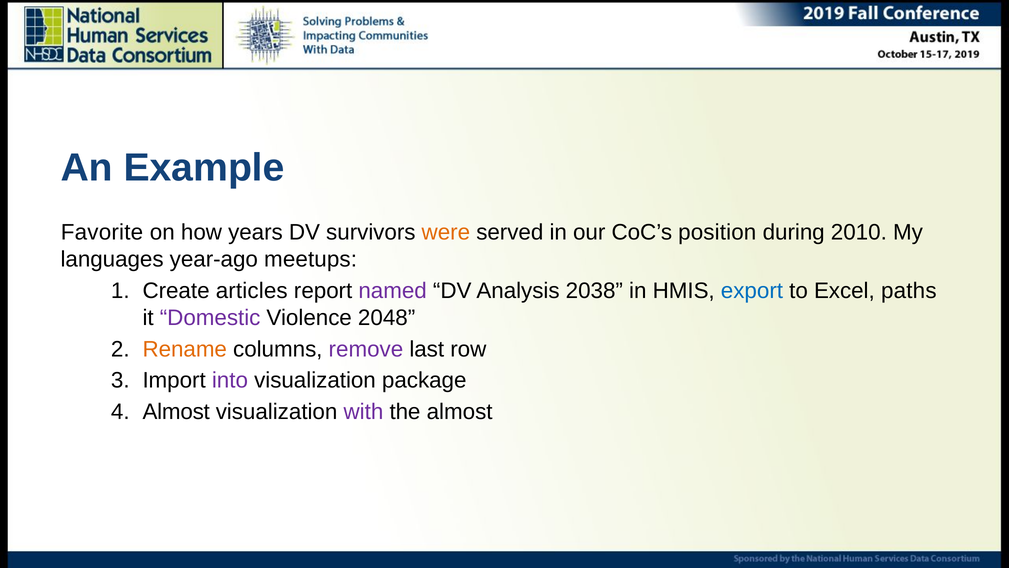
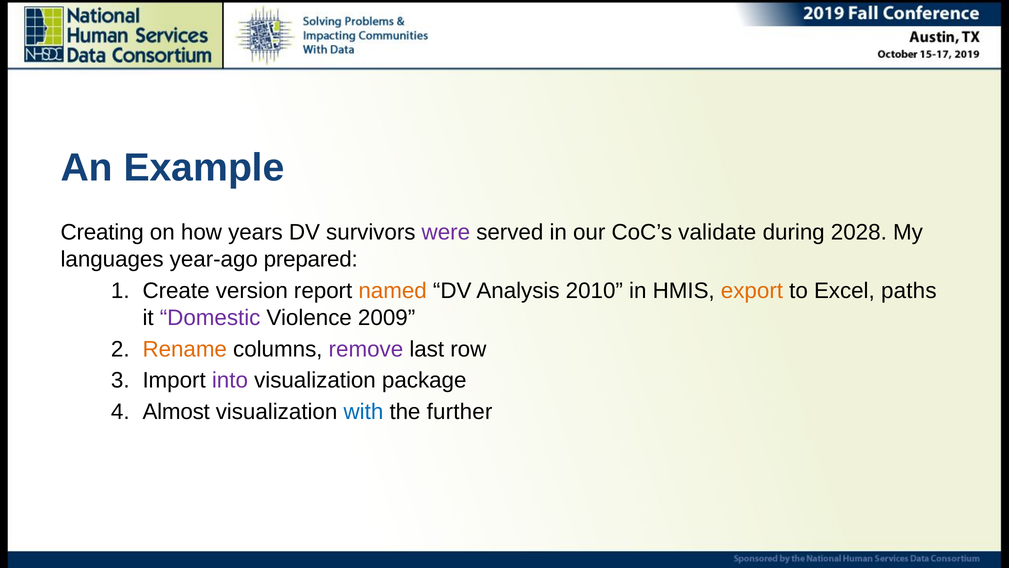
Favorite: Favorite -> Creating
were colour: orange -> purple
position: position -> validate
2010: 2010 -> 2028
meetups: meetups -> prepared
articles: articles -> version
named colour: purple -> orange
2038: 2038 -> 2010
export colour: blue -> orange
2048: 2048 -> 2009
with colour: purple -> blue
the almost: almost -> further
